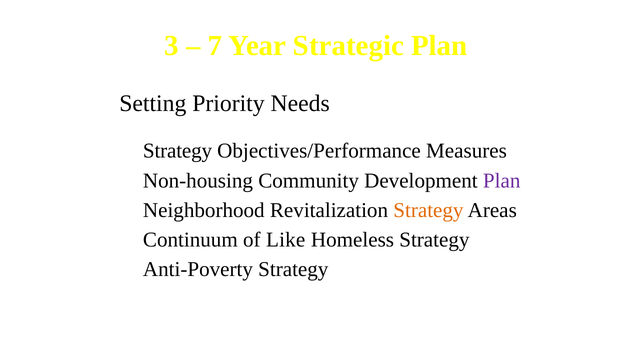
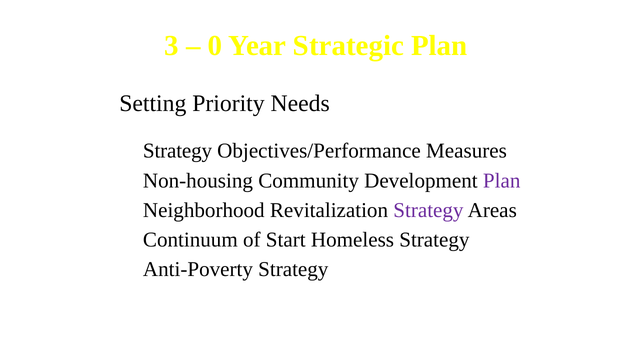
7: 7 -> 0
Strategy at (428, 210) colour: orange -> purple
Like: Like -> Start
